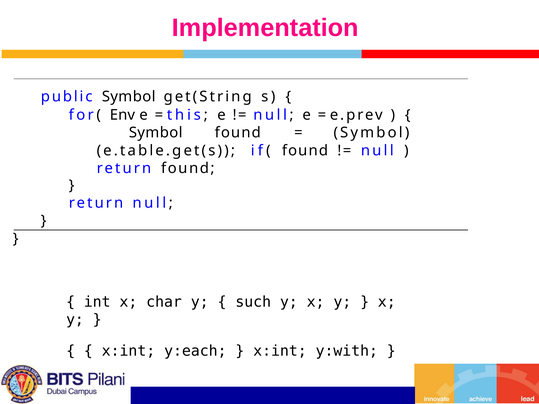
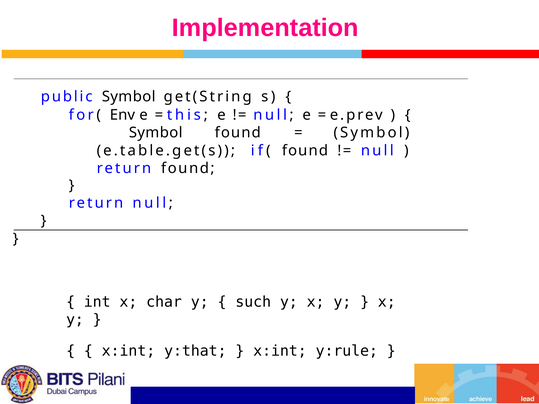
y:each: y:each -> y:that
y:with: y:with -> y:rule
